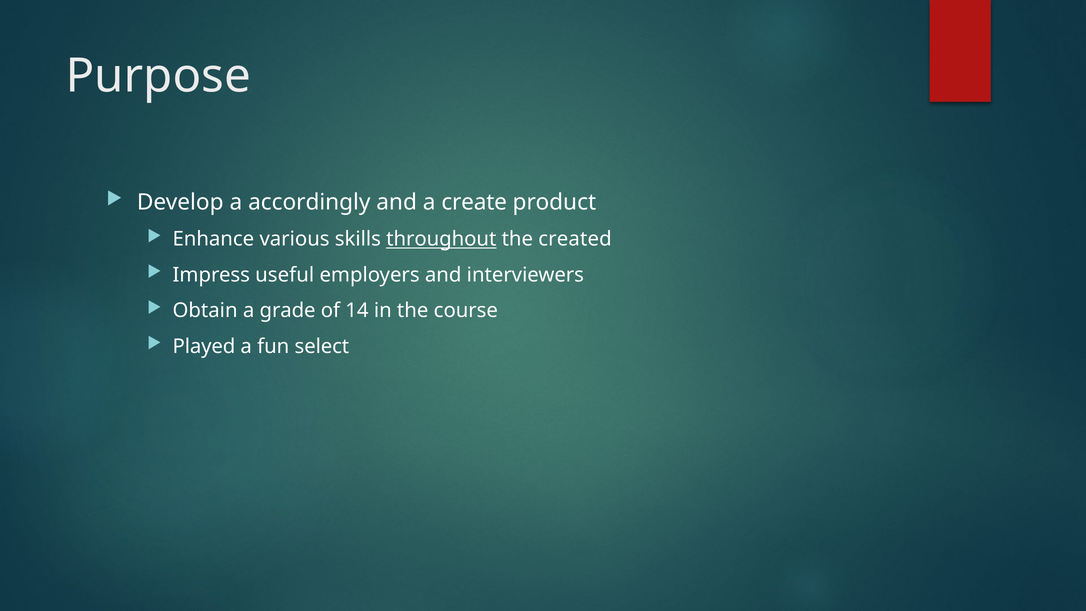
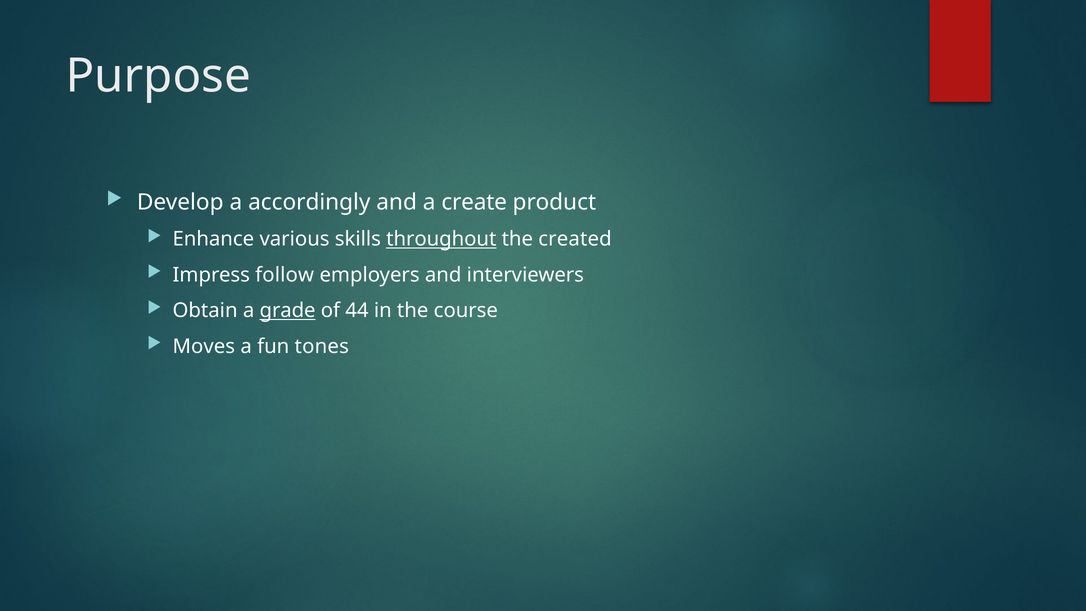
useful: useful -> follow
grade underline: none -> present
14: 14 -> 44
Played: Played -> Moves
select: select -> tones
